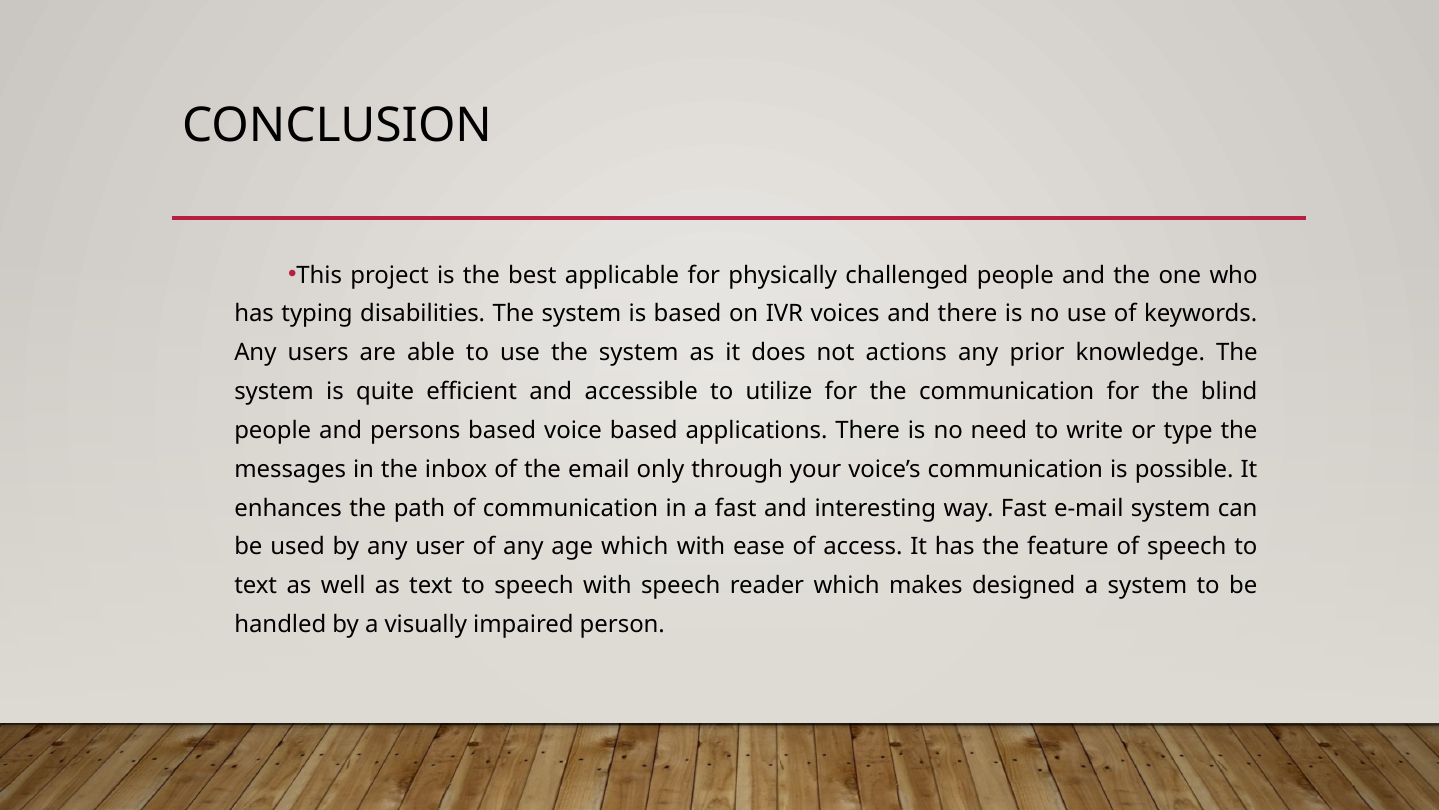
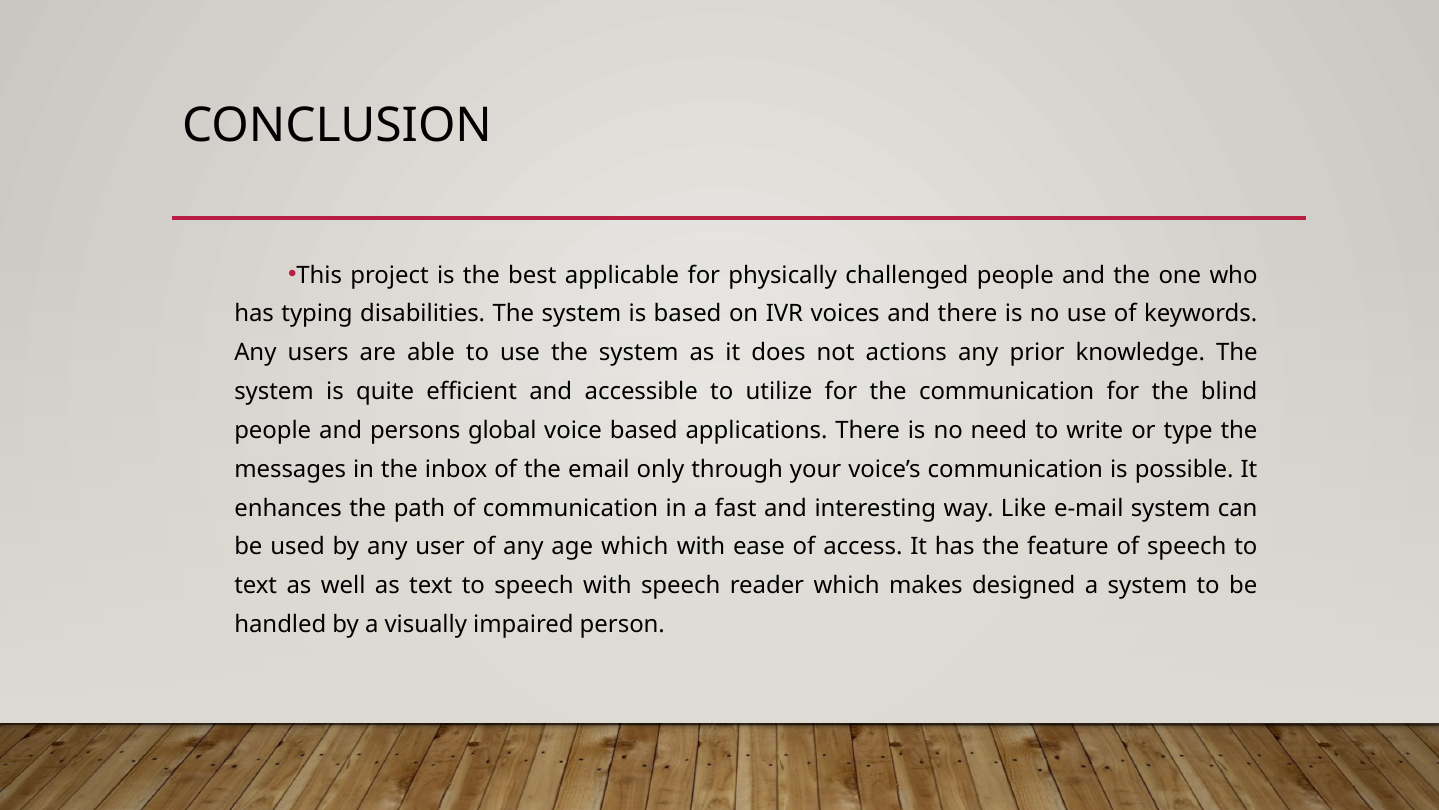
persons based: based -> global
way Fast: Fast -> Like
